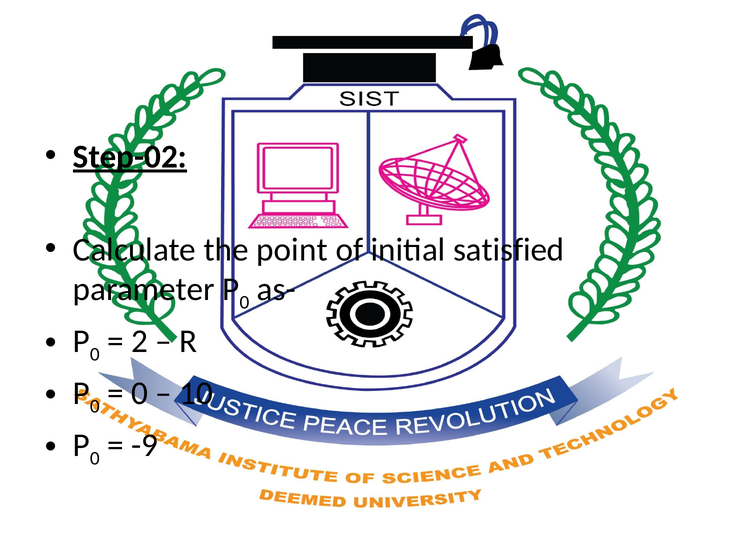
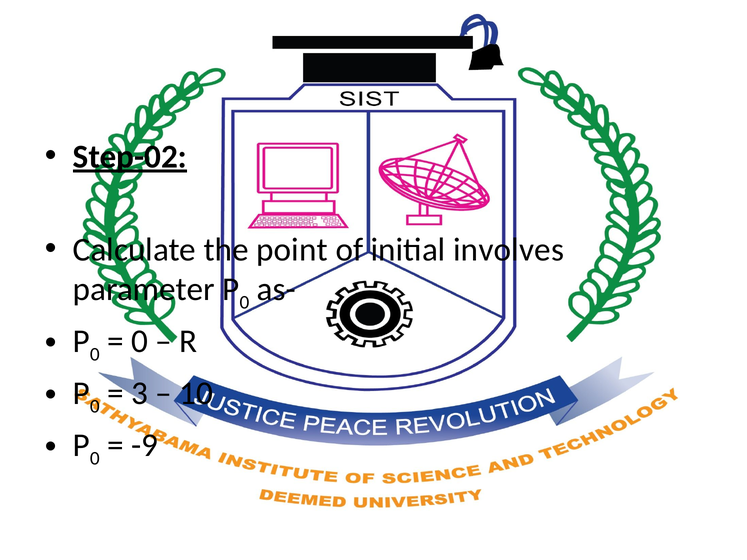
satisfied: satisfied -> involves
2 at (139, 342): 2 -> 0
0 at (139, 394): 0 -> 3
